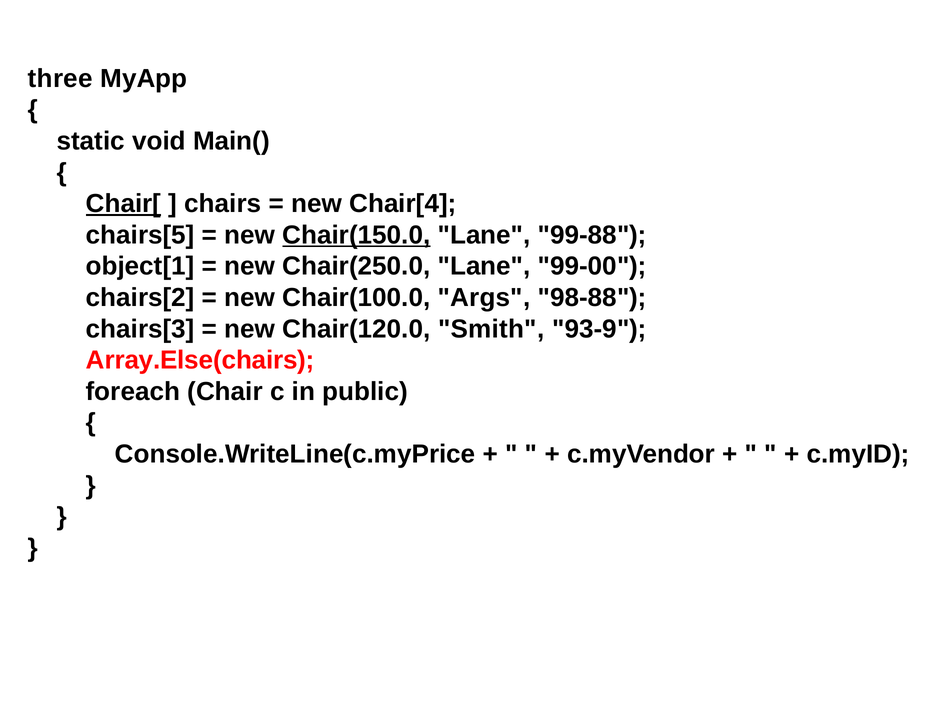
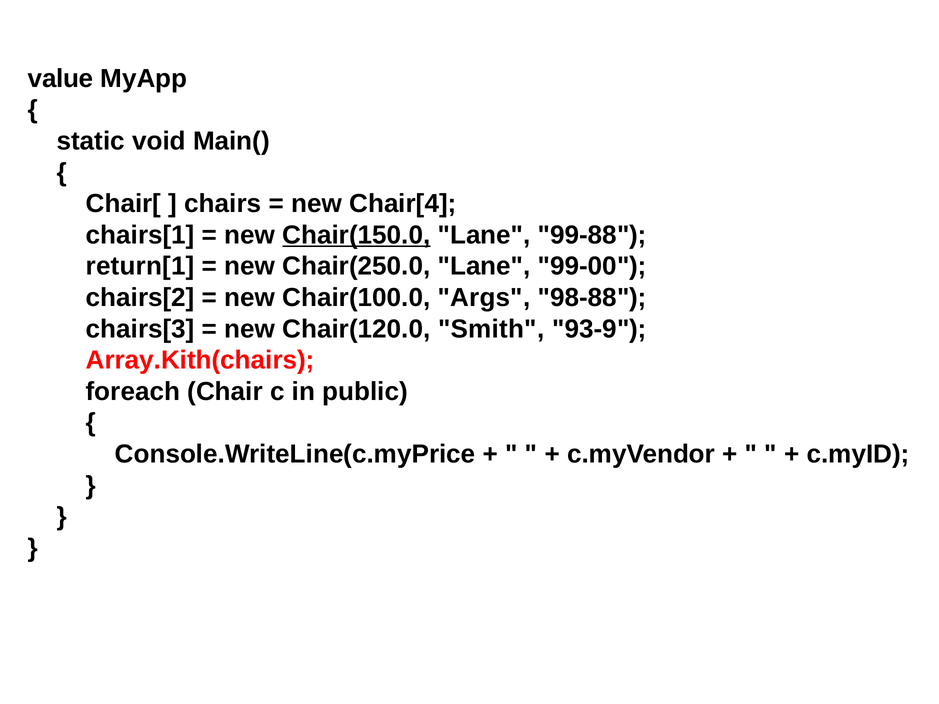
three: three -> value
Chair[ underline: present -> none
chairs[5: chairs[5 -> chairs[1
object[1: object[1 -> return[1
Array.Else(chairs: Array.Else(chairs -> Array.Kith(chairs
